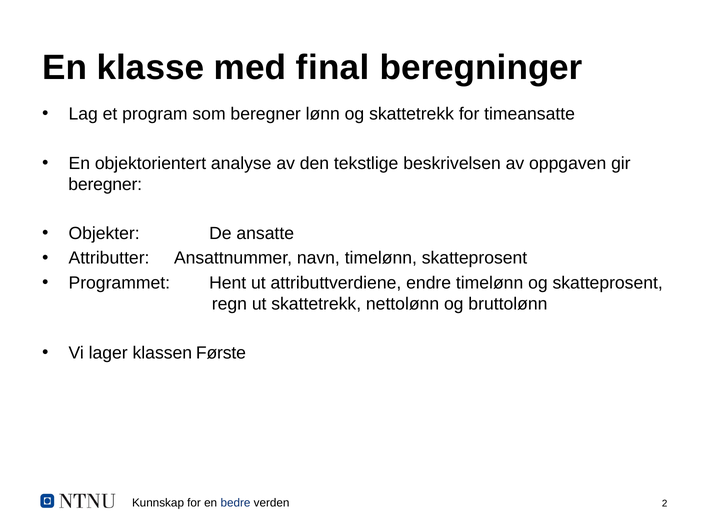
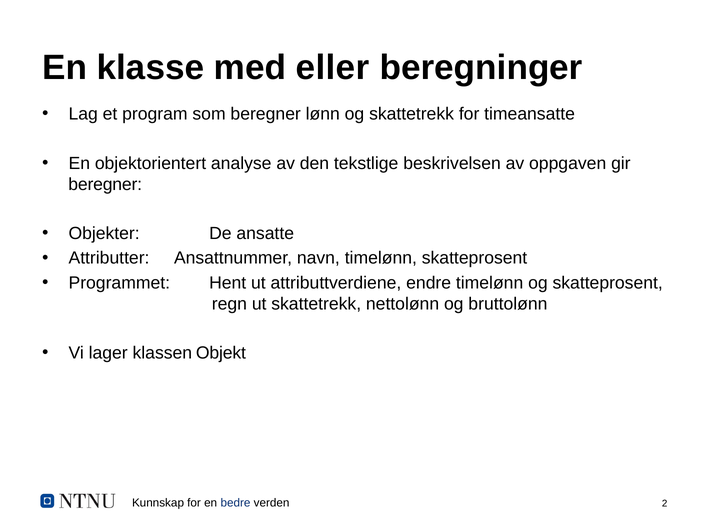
final: final -> eller
Første: Første -> Objekt
